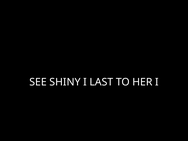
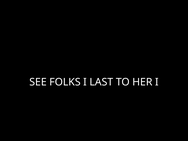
SHINY: SHINY -> FOLKS
